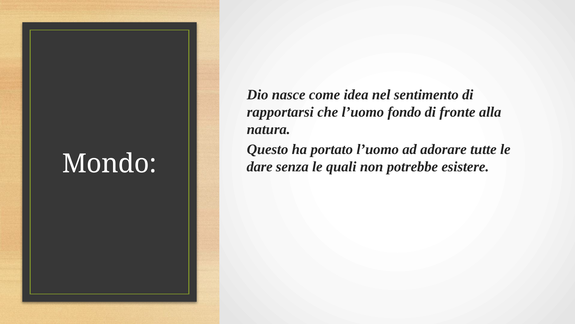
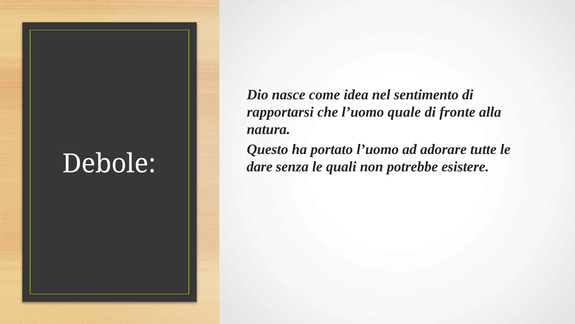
fondo: fondo -> quale
Mondo: Mondo -> Debole
